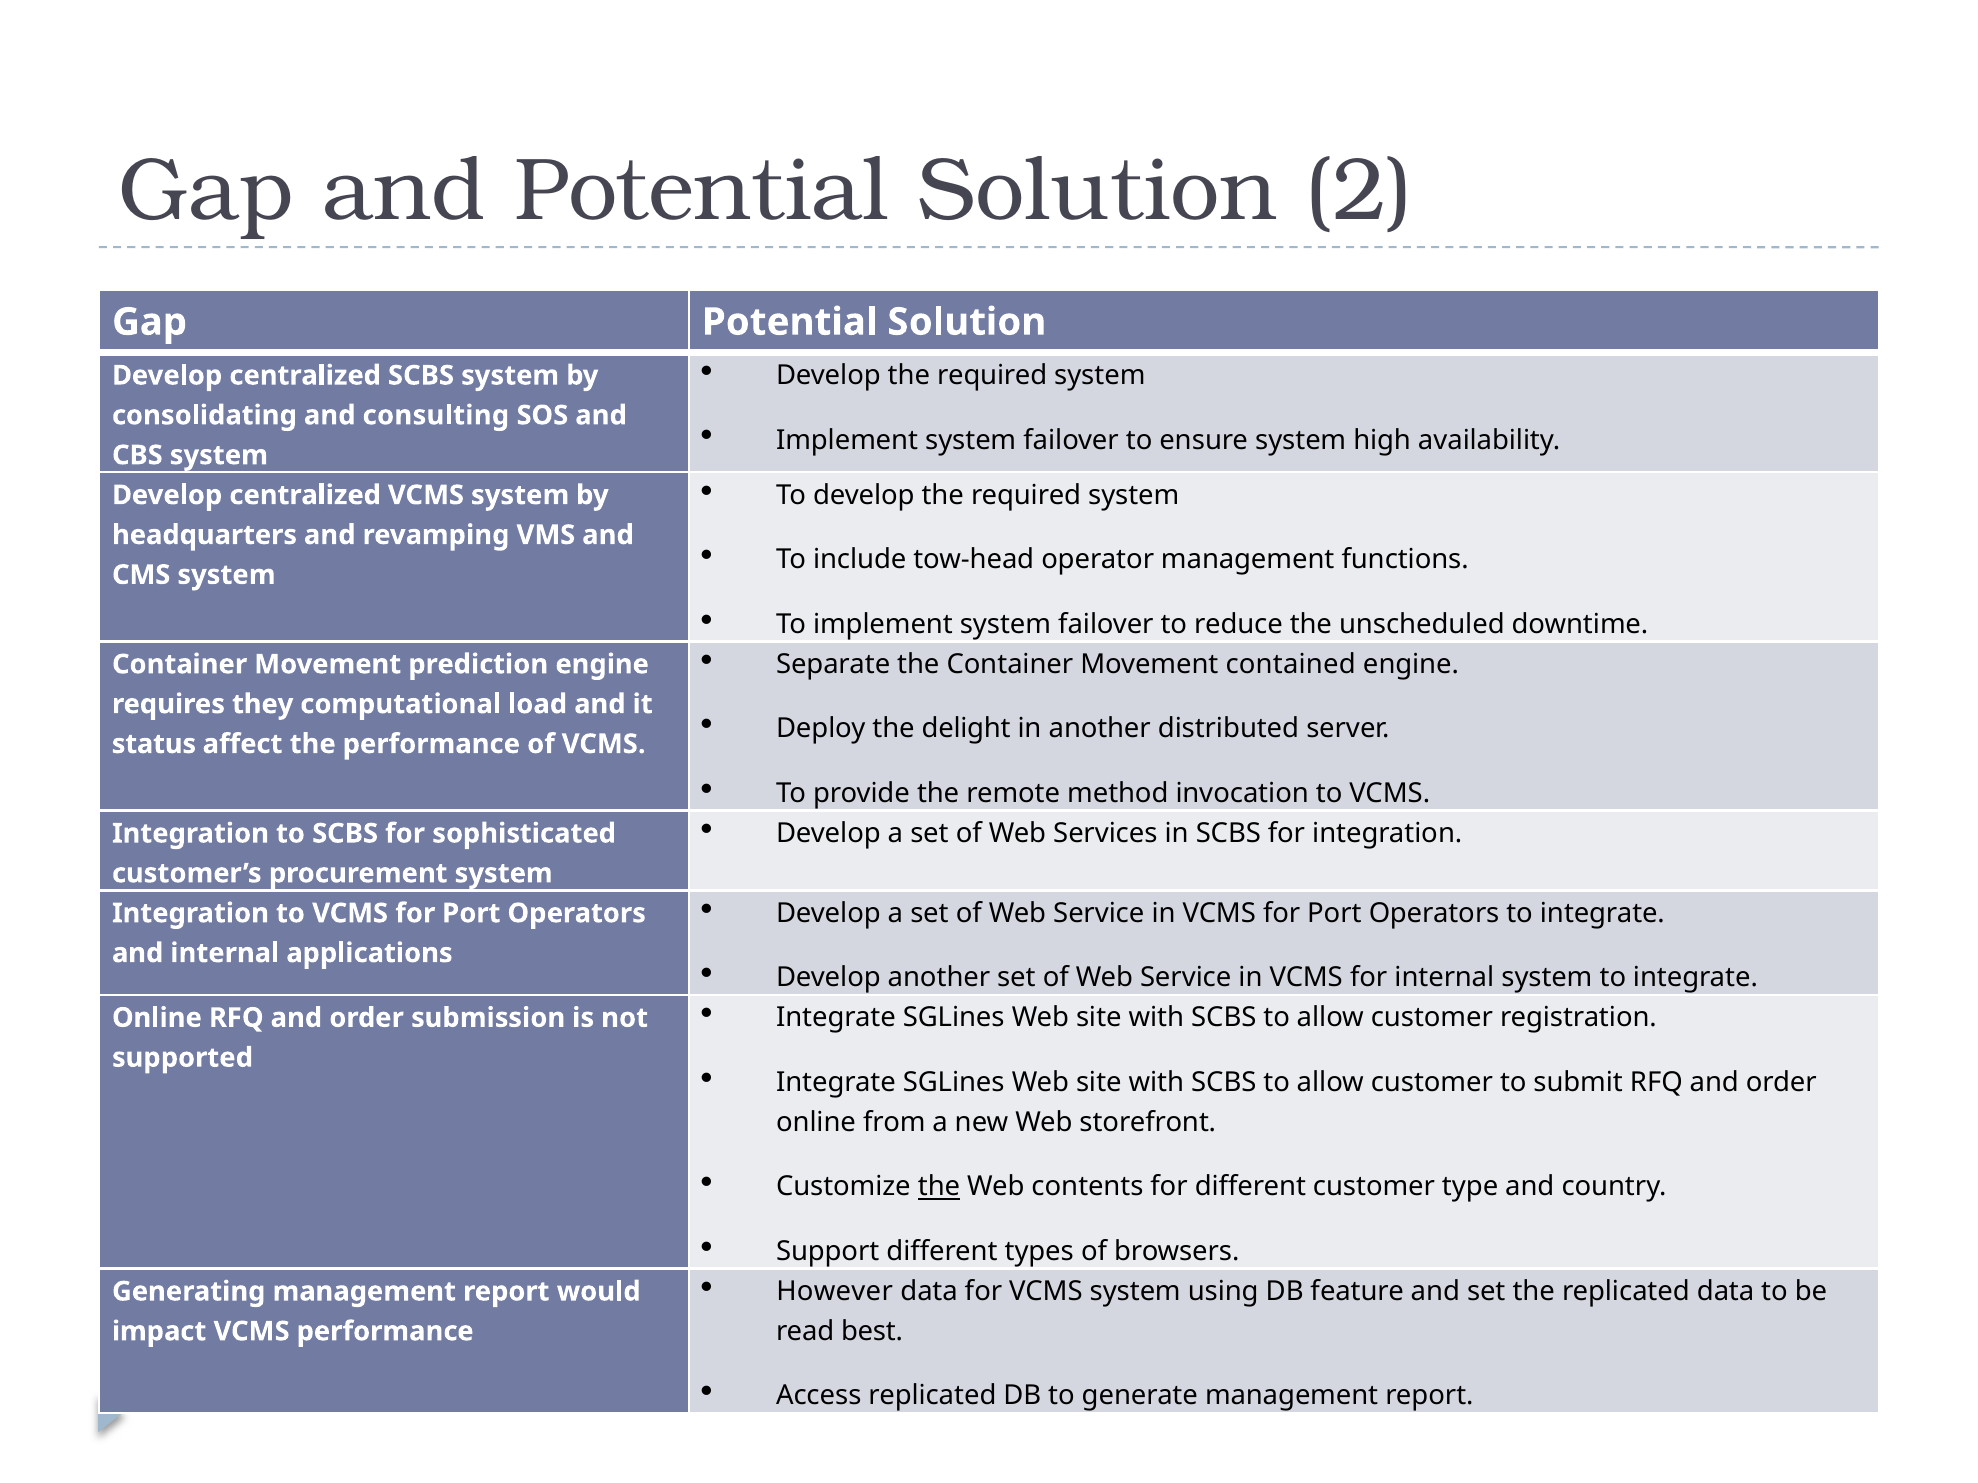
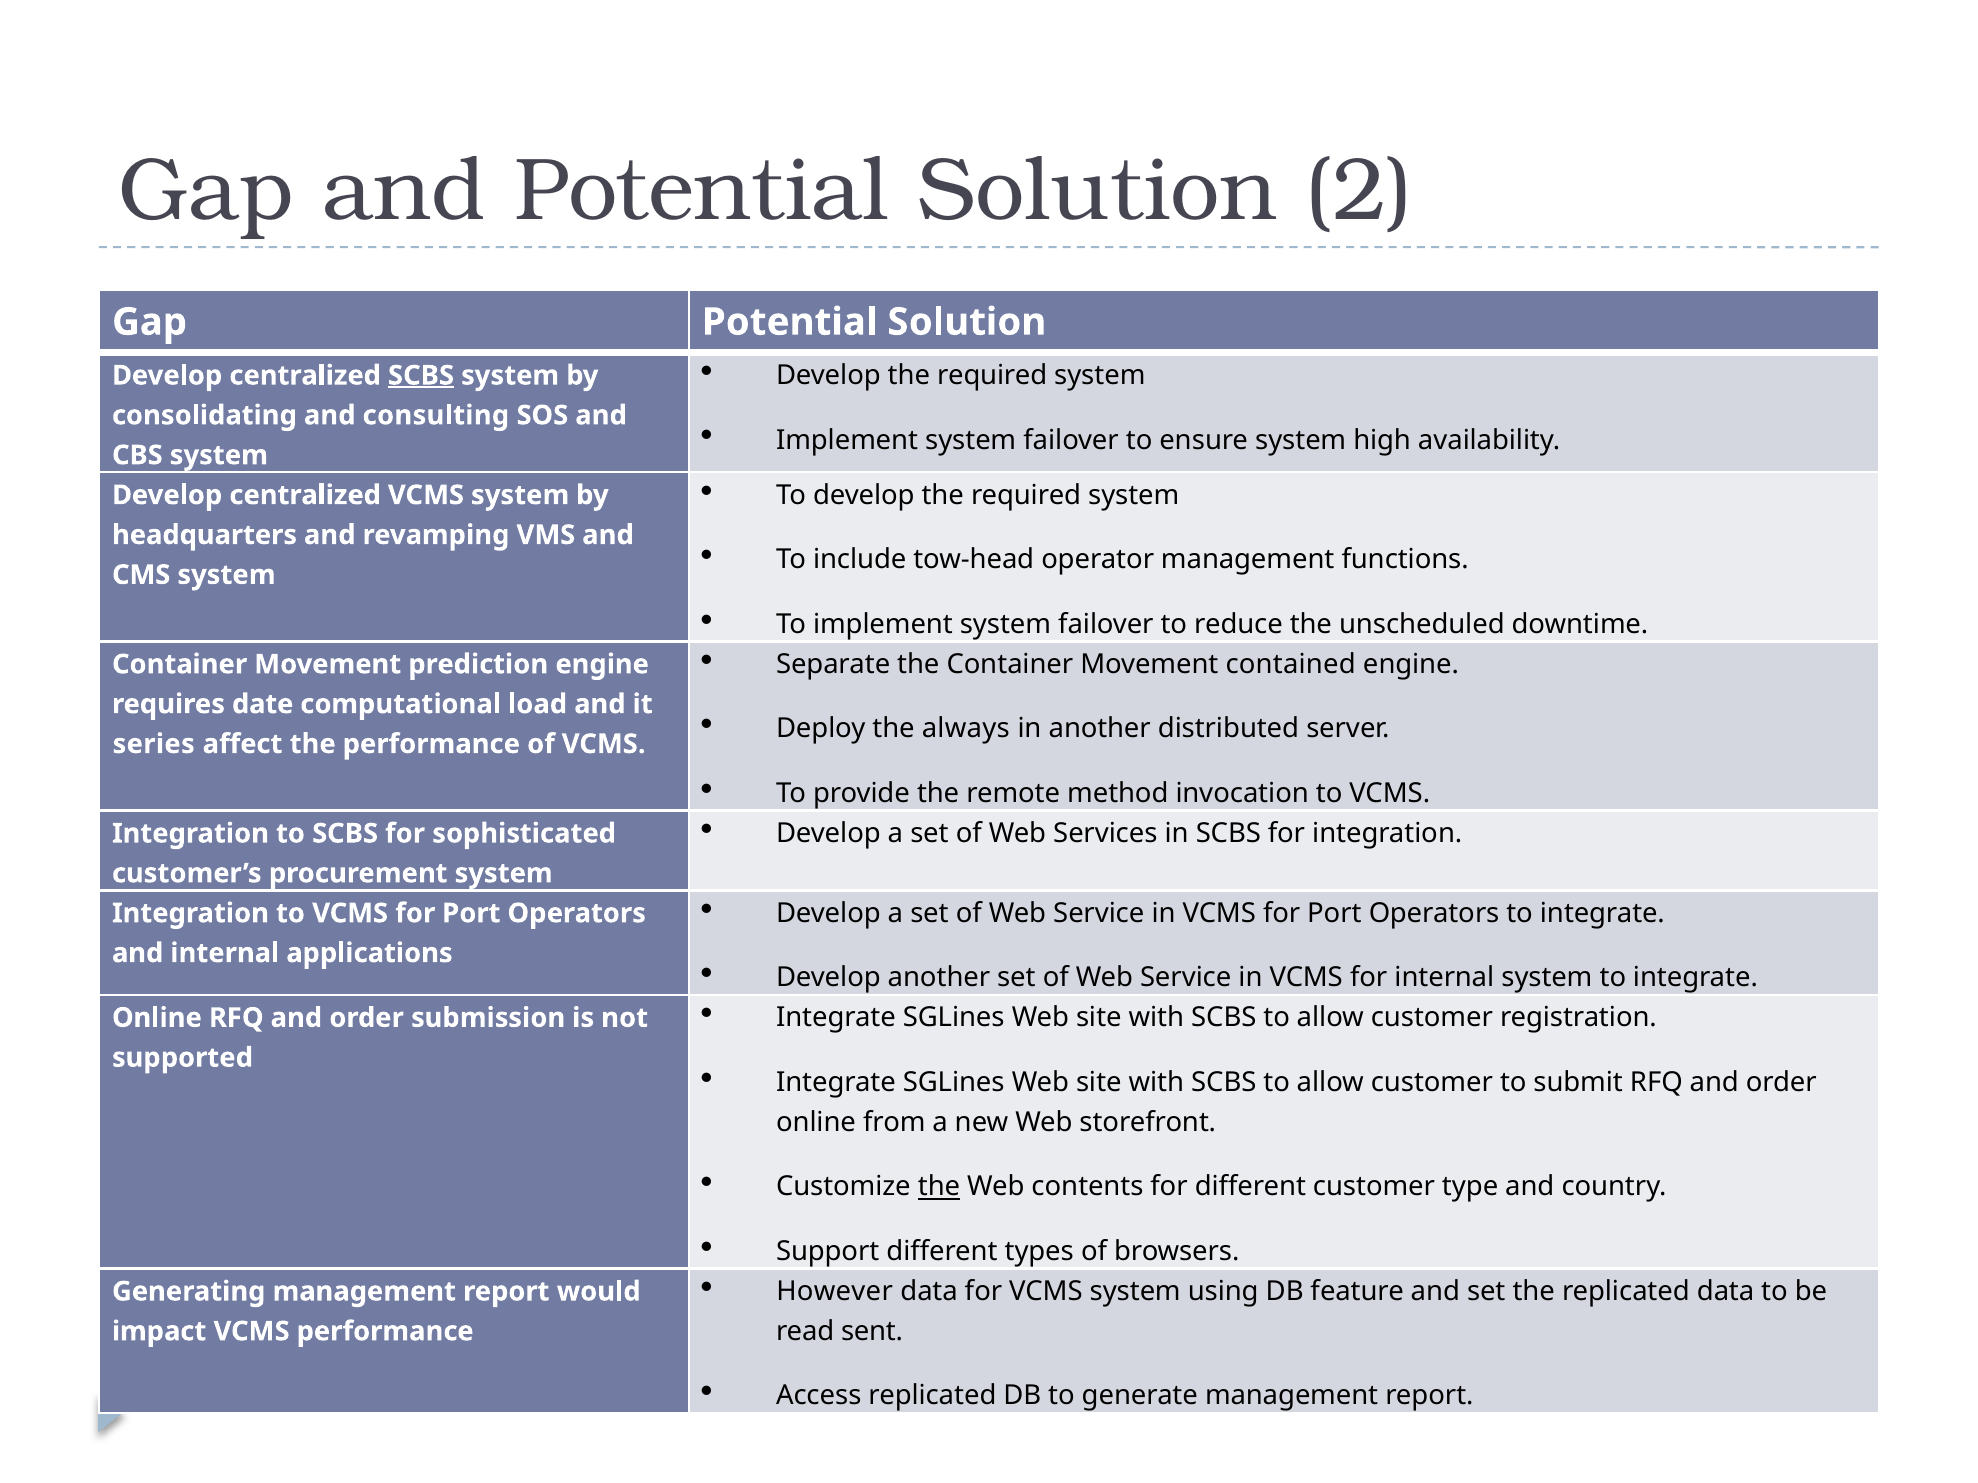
SCBS at (421, 376) underline: none -> present
they: they -> date
delight: delight -> always
status: status -> series
best: best -> sent
